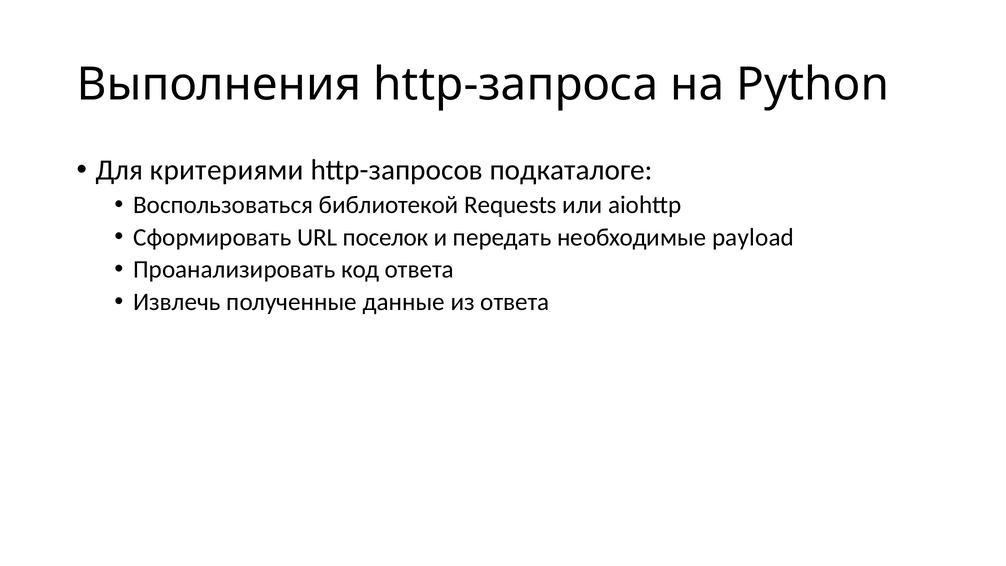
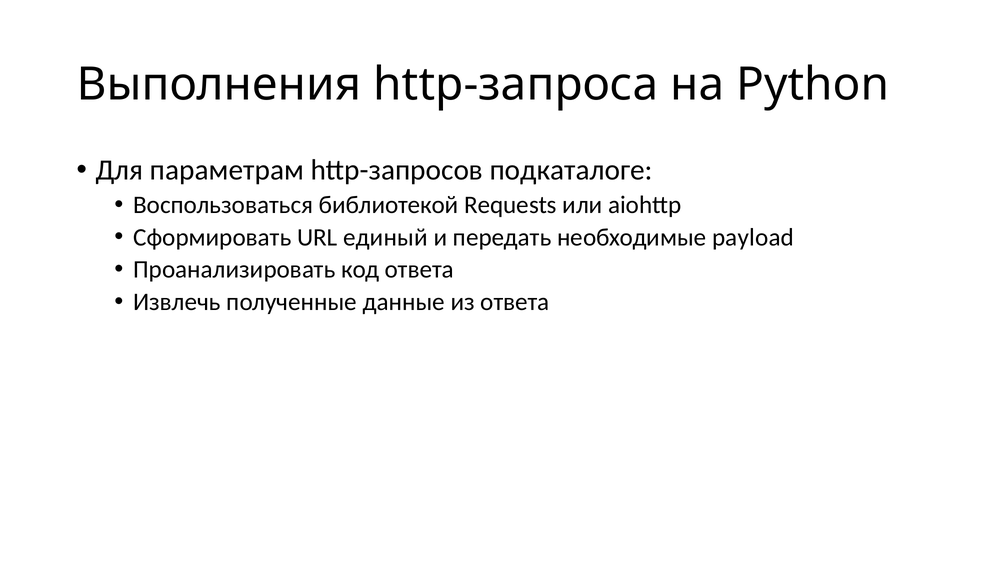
критериями: критериями -> параметрам
поселок: поселок -> единый
